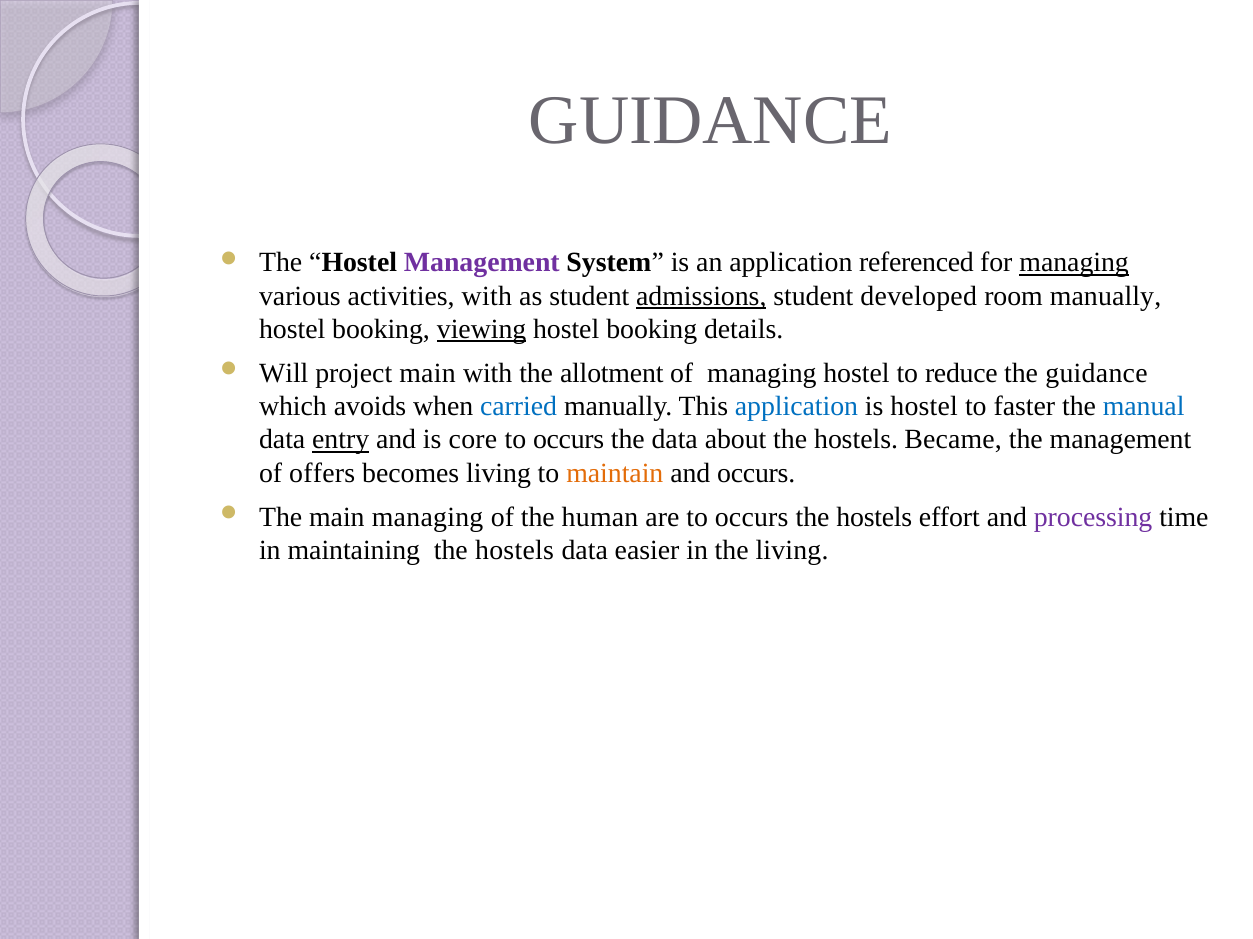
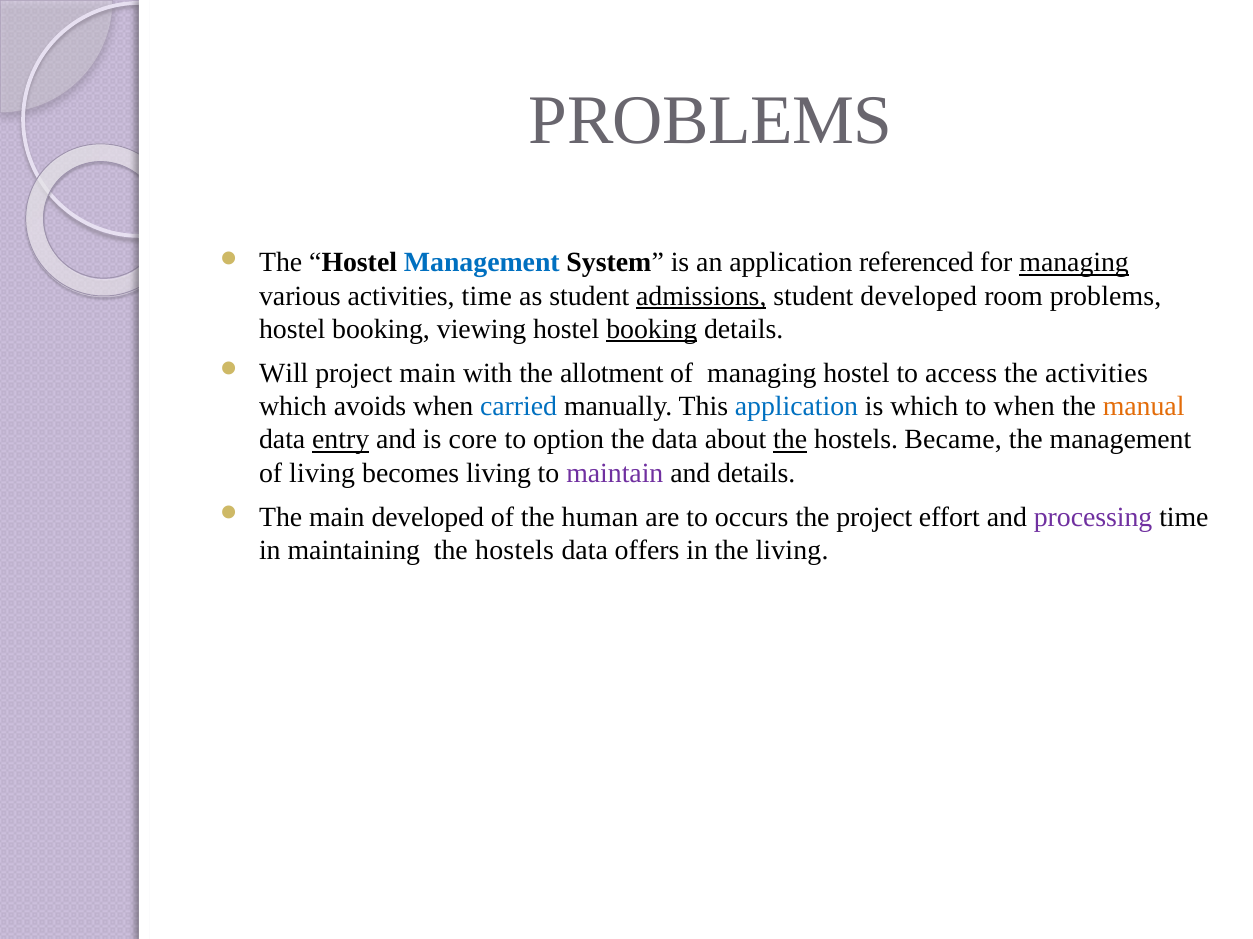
GUIDANCE at (710, 121): GUIDANCE -> PROBLEMS
Management at (482, 263) colour: purple -> blue
activities with: with -> time
room manually: manually -> problems
viewing underline: present -> none
booking at (652, 330) underline: none -> present
reduce: reduce -> access
the guidance: guidance -> activities
is hostel: hostel -> which
to faster: faster -> when
manual colour: blue -> orange
occurs at (569, 440): occurs -> option
the at (790, 440) underline: none -> present
of offers: offers -> living
maintain colour: orange -> purple
and occurs: occurs -> details
main managing: managing -> developed
hostels at (874, 517): hostels -> project
easier: easier -> offers
